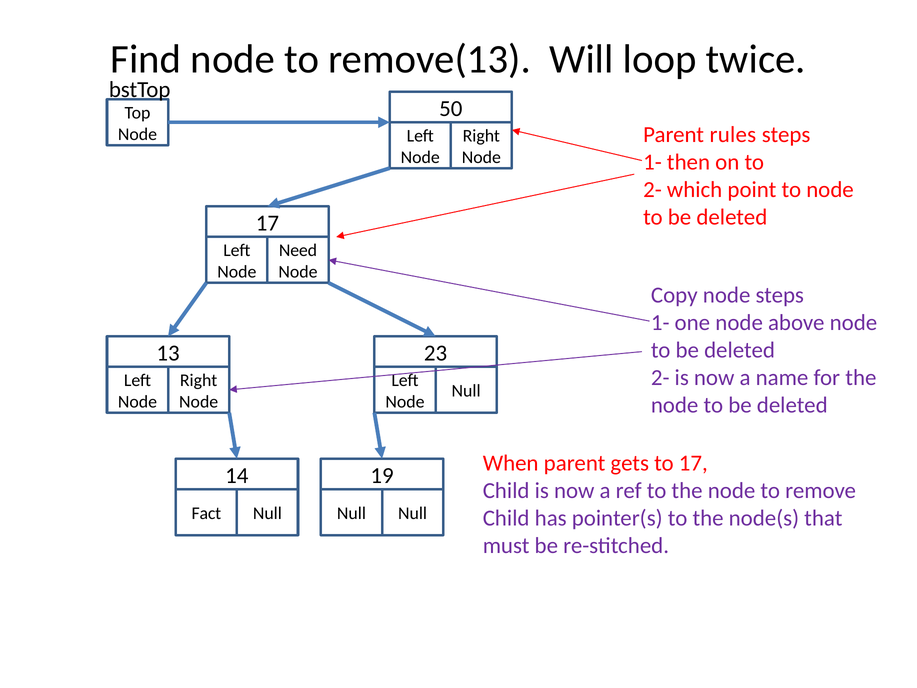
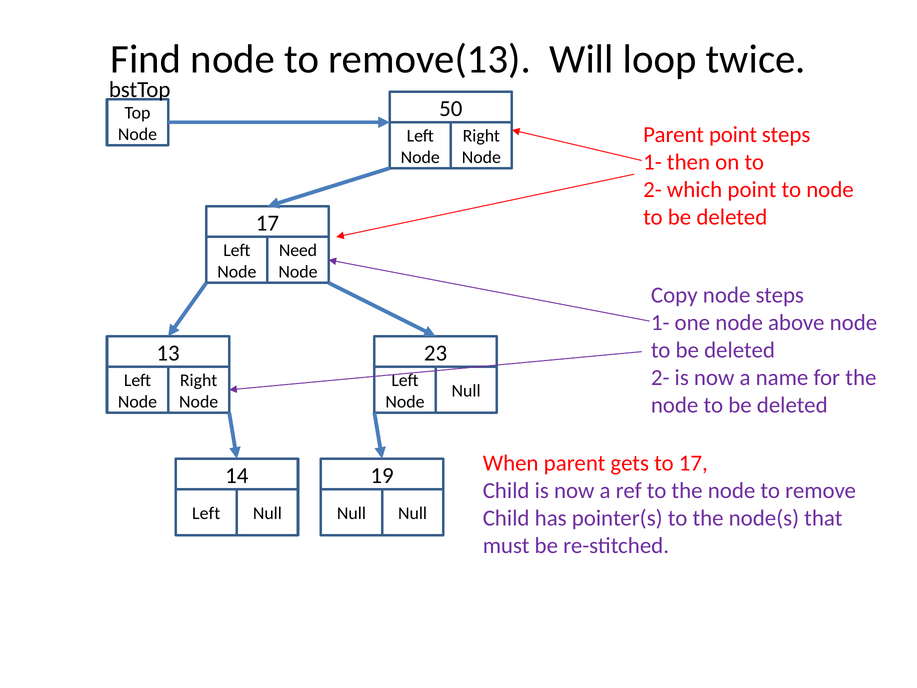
Parent rules: rules -> point
Fact at (206, 513): Fact -> Left
